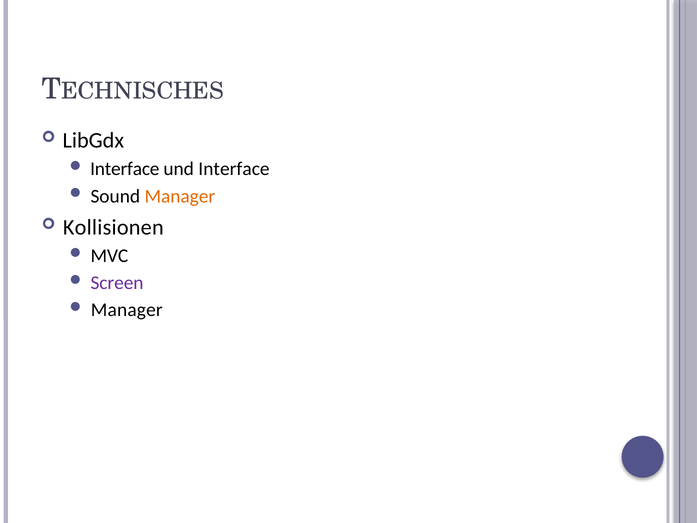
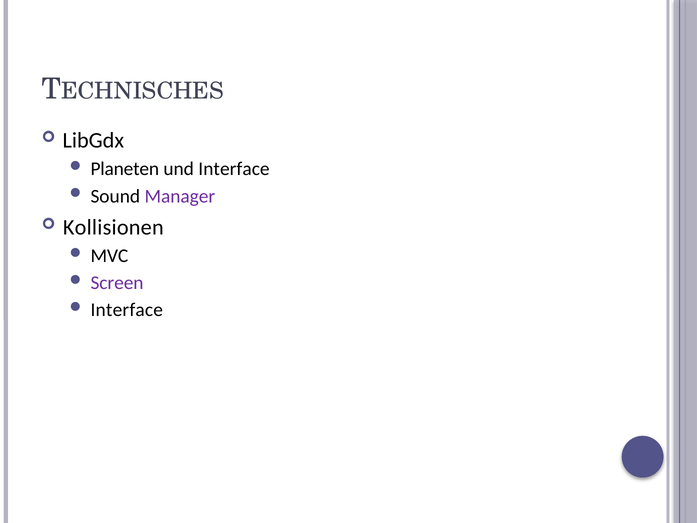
Interface at (125, 169): Interface -> Planeten
Manager at (180, 196) colour: orange -> purple
Manager at (127, 310): Manager -> Interface
